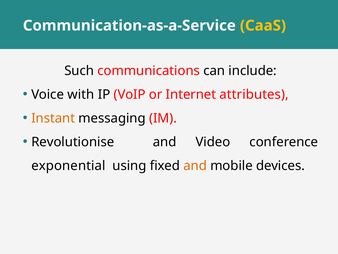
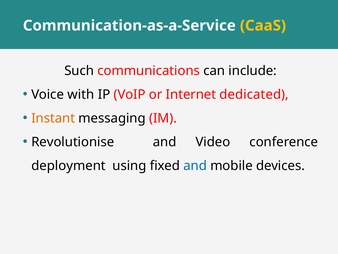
attributes: attributes -> dedicated
exponential: exponential -> deployment
and at (195, 165) colour: orange -> blue
